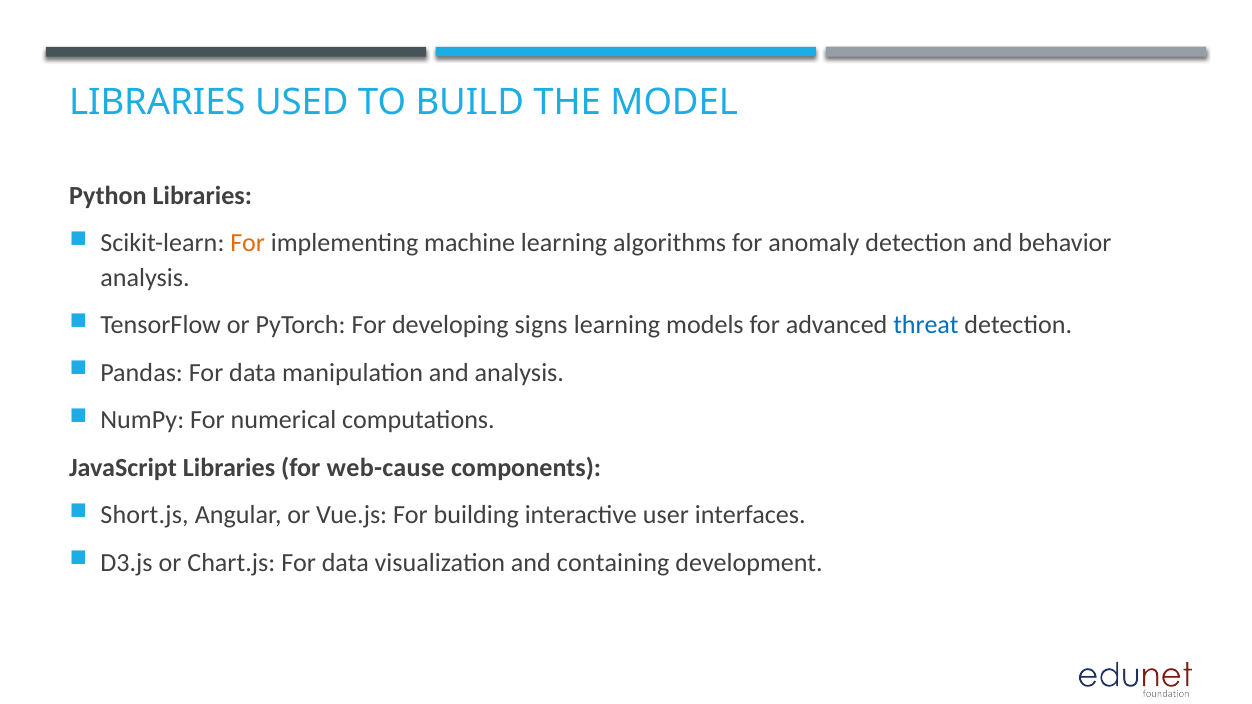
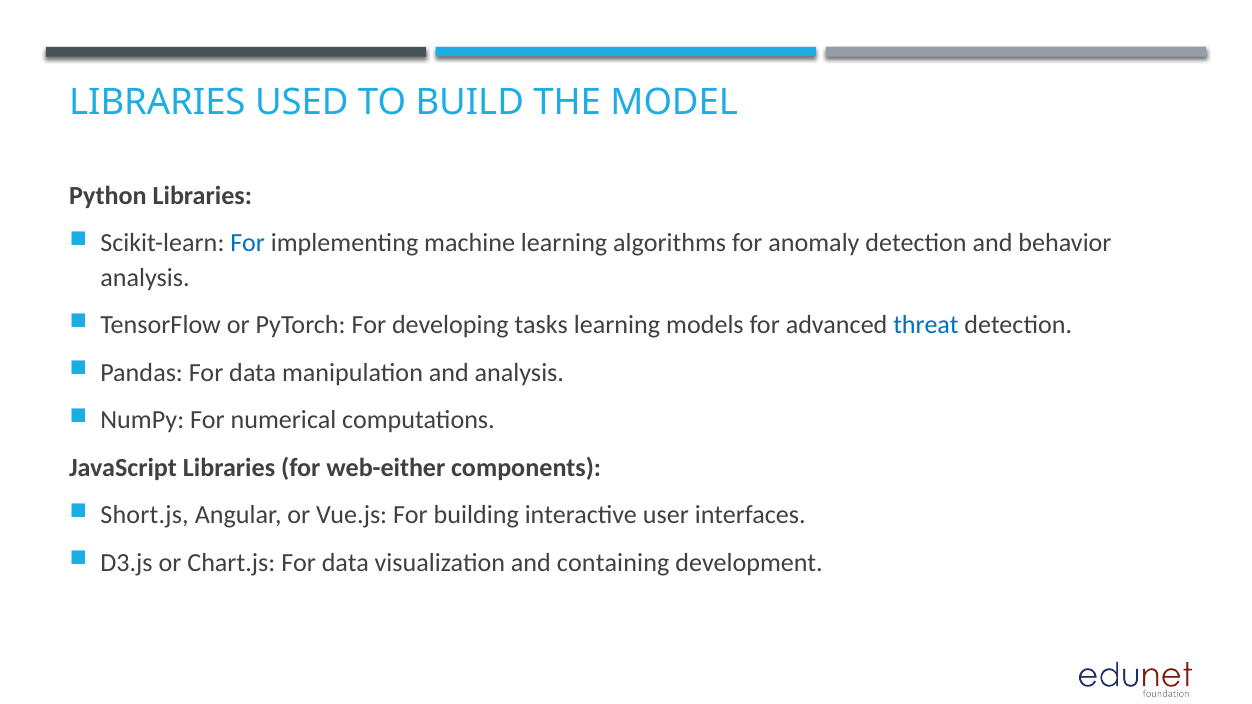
For at (248, 243) colour: orange -> blue
signs: signs -> tasks
web-cause: web-cause -> web-either
